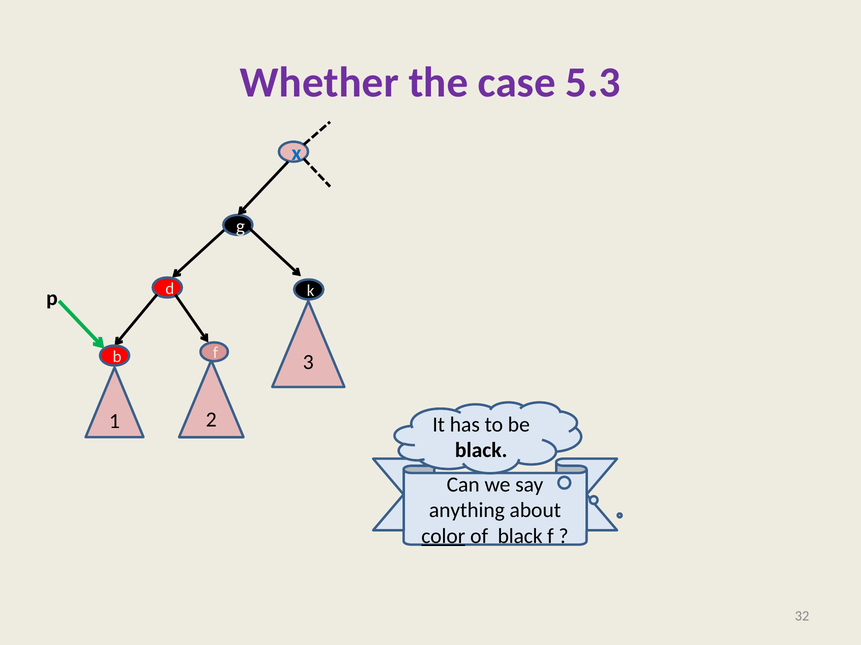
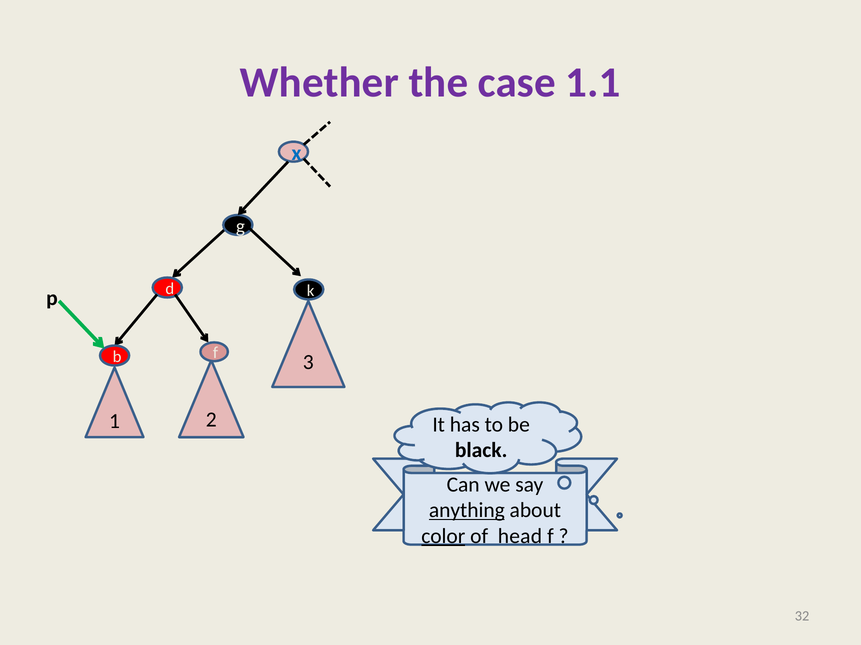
5.3: 5.3 -> 1.1
anything underline: none -> present
of black: black -> head
